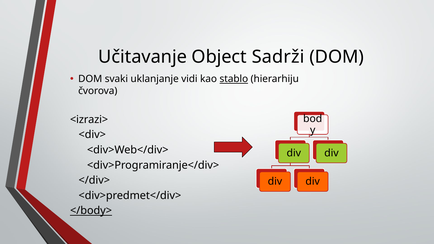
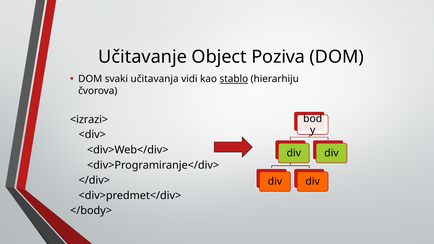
Sadrži: Sadrži -> Poziva
uklanjanje: uklanjanje -> učitavanja
</body> underline: present -> none
